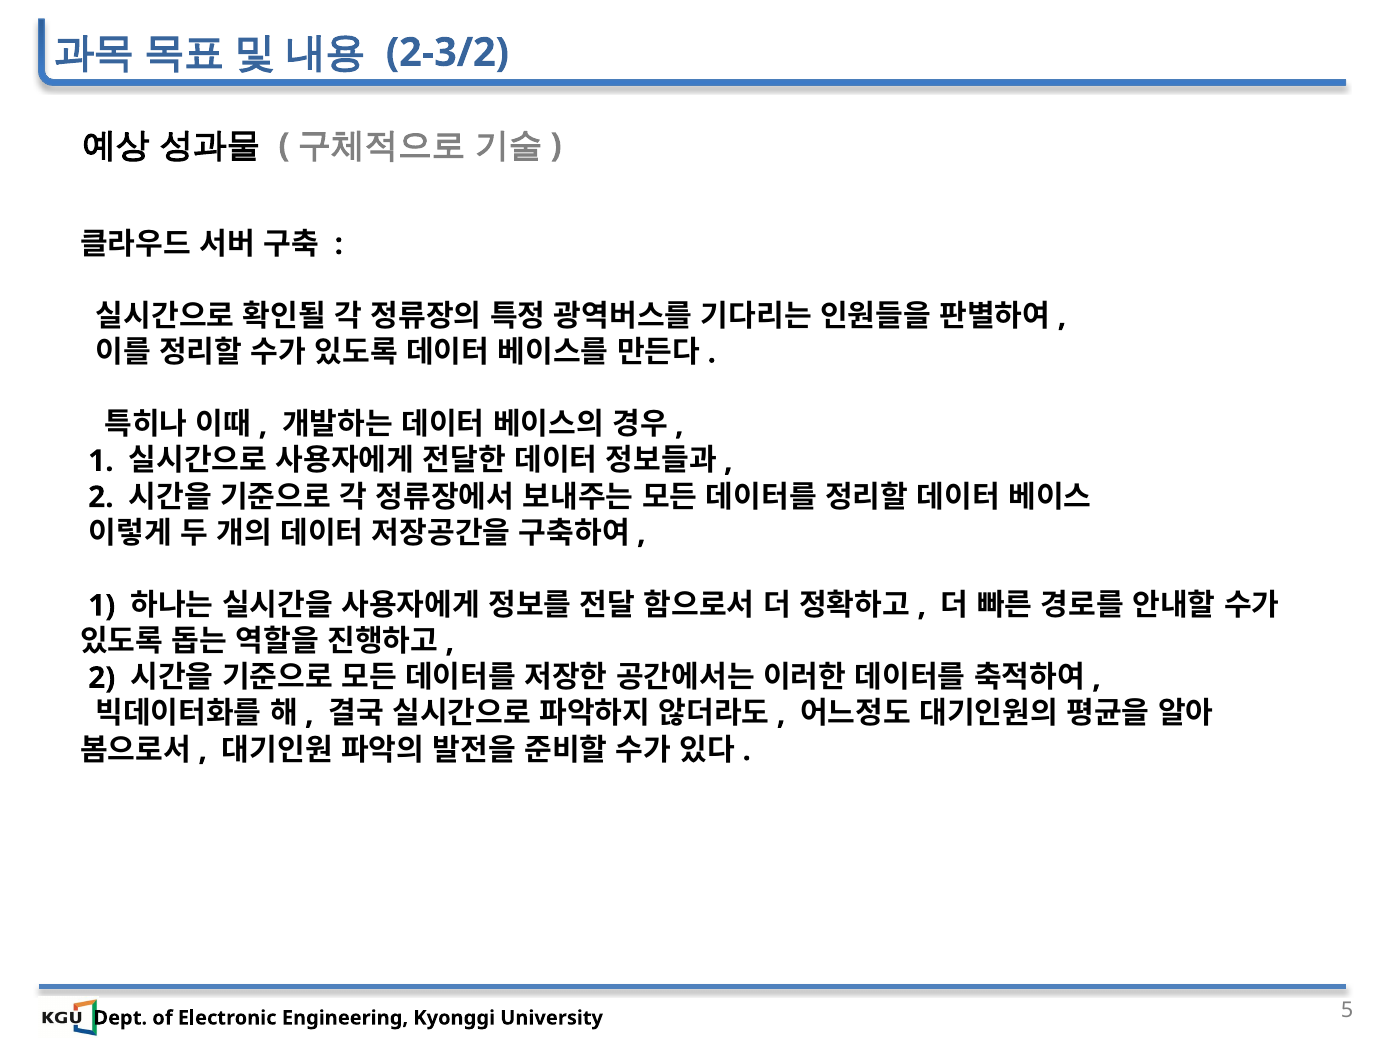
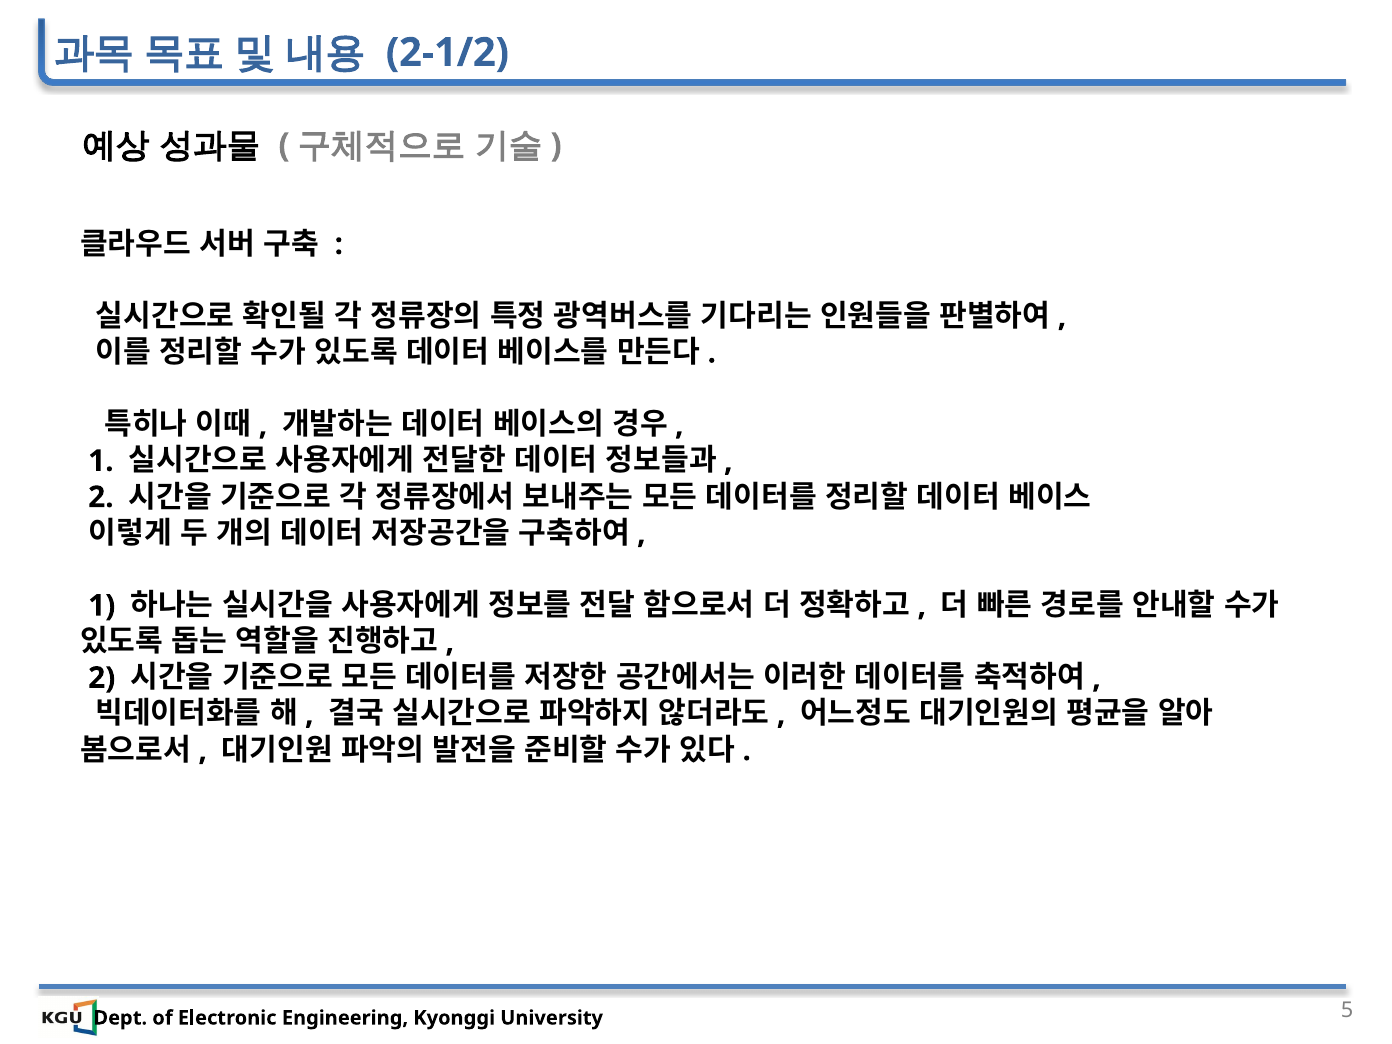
2-3/2: 2-3/2 -> 2-1/2
